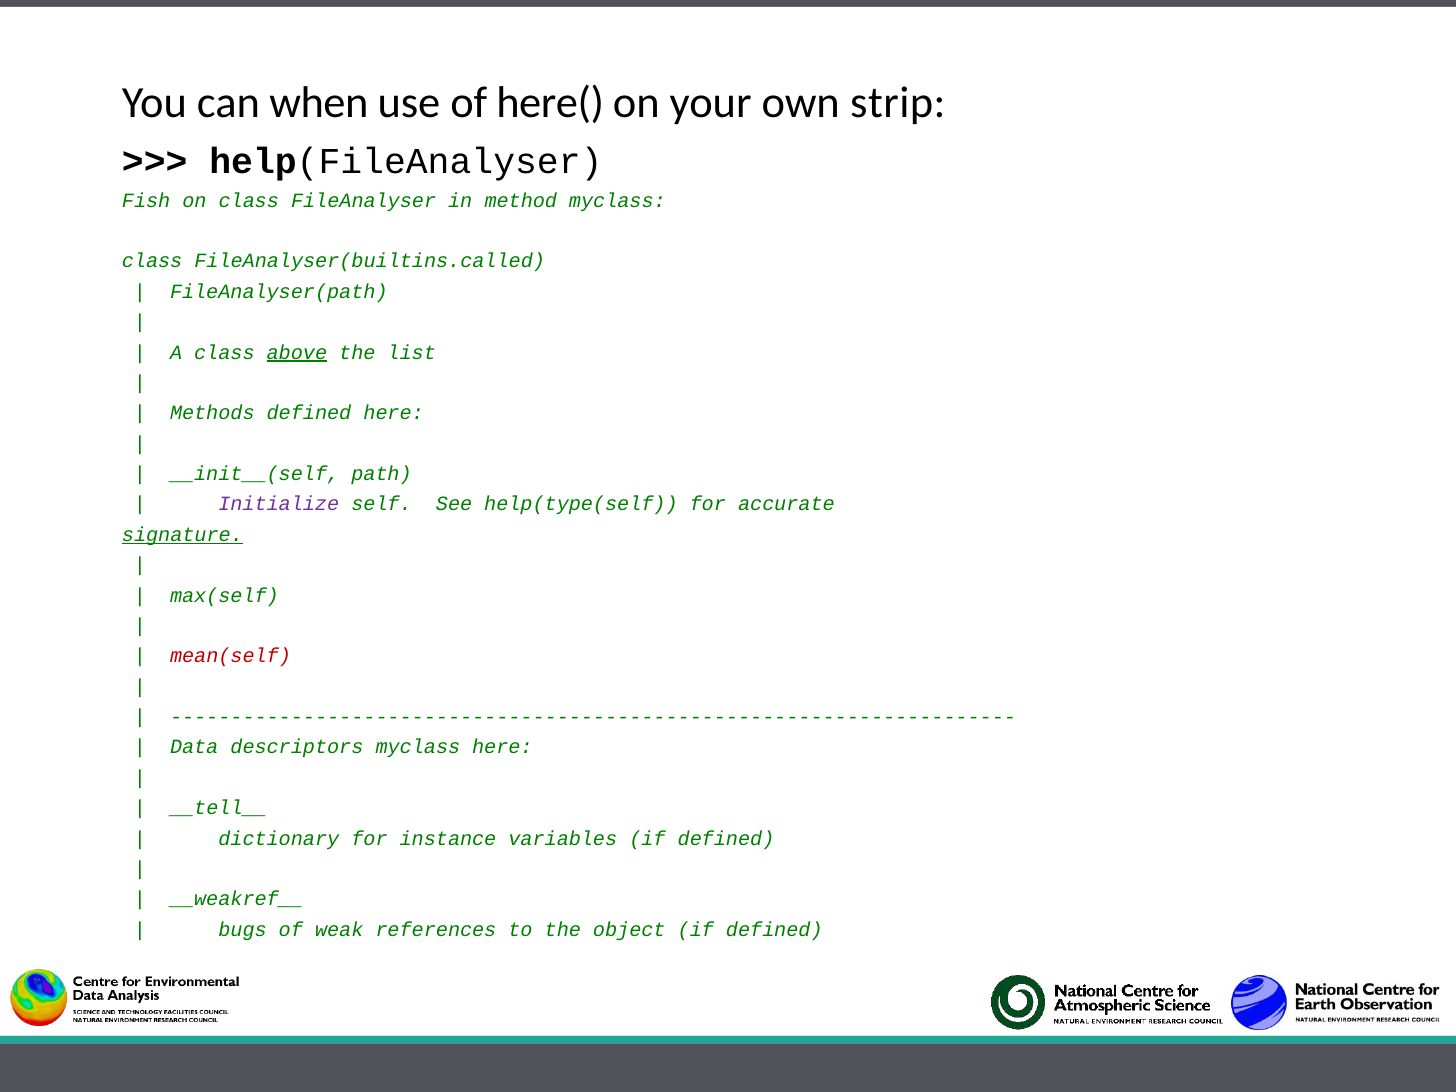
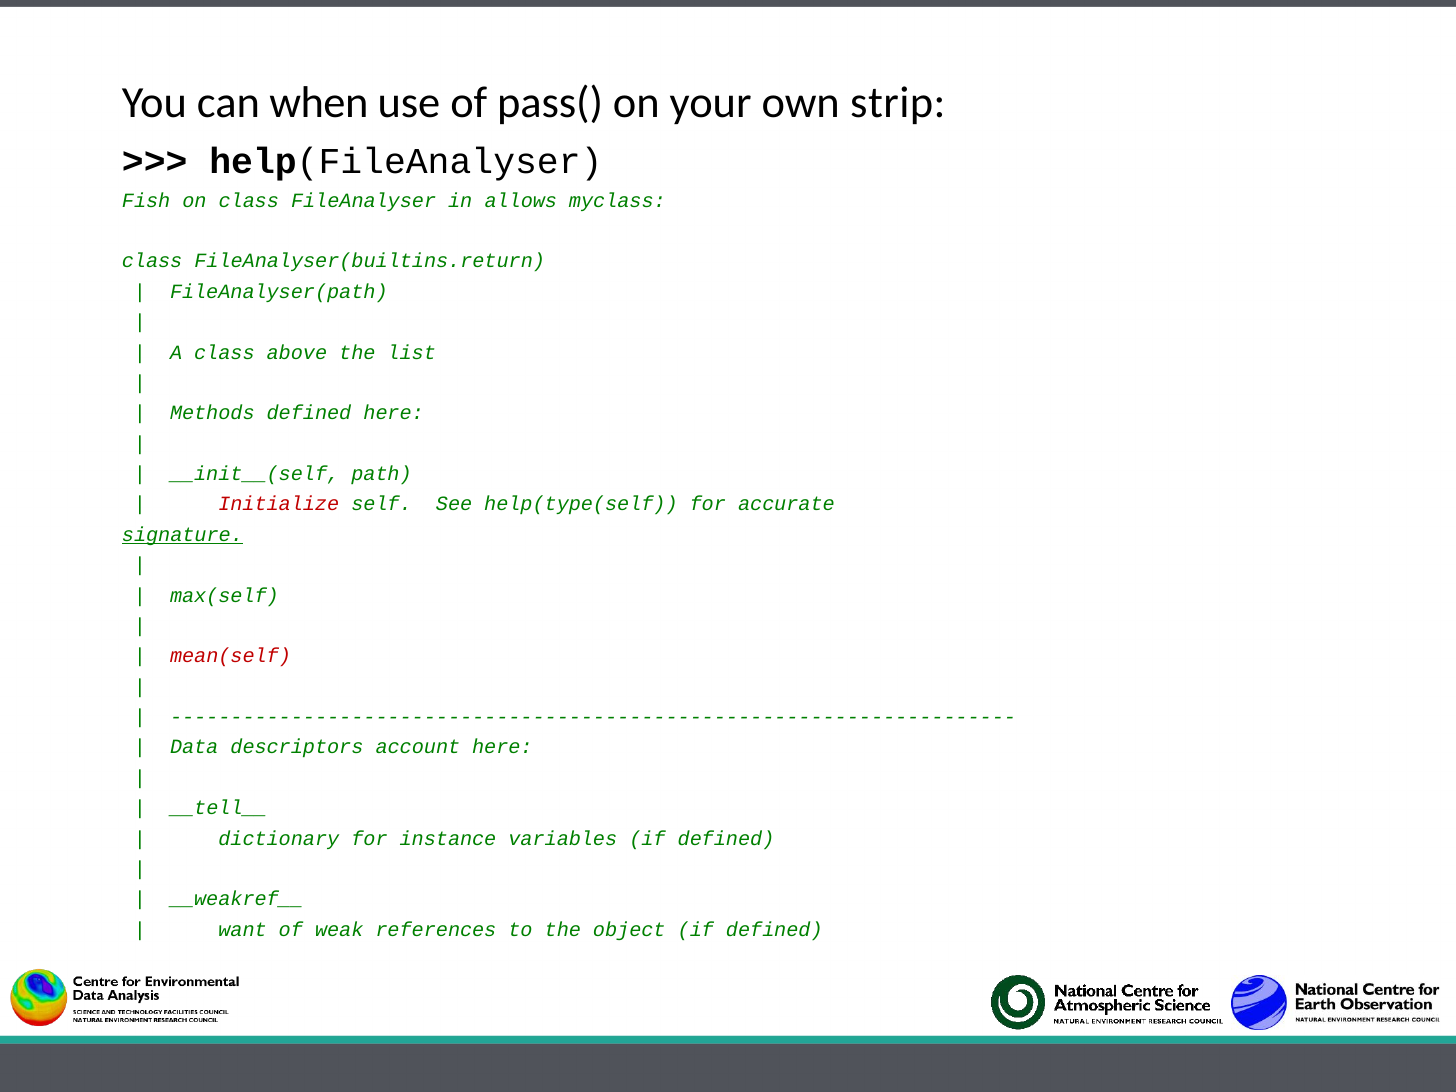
here(: here( -> pass(
method: method -> allows
FileAnalyser(builtins.called: FileAnalyser(builtins.called -> FileAnalyser(builtins.return
above underline: present -> none
Initialize colour: purple -> red
descriptors myclass: myclass -> account
bugs: bugs -> want
